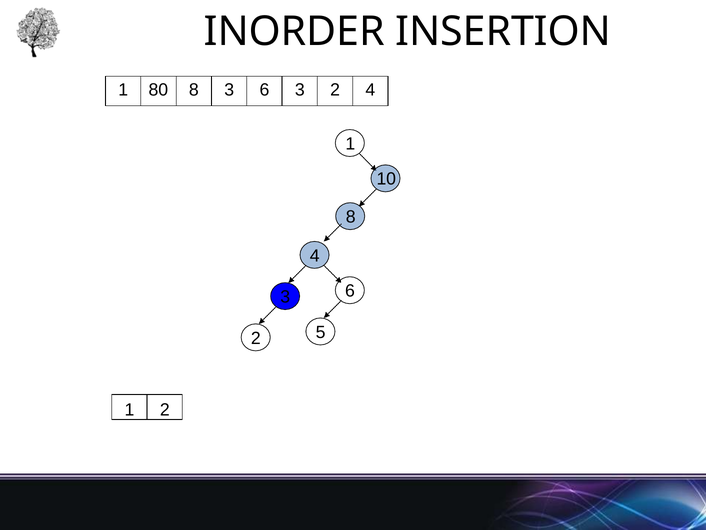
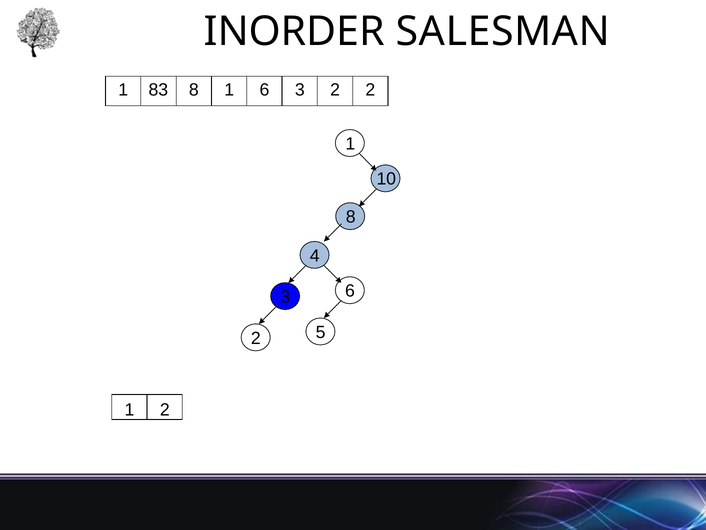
INSERTION: INSERTION -> SALESMAN
80: 80 -> 83
8 3: 3 -> 1
2 4: 4 -> 2
